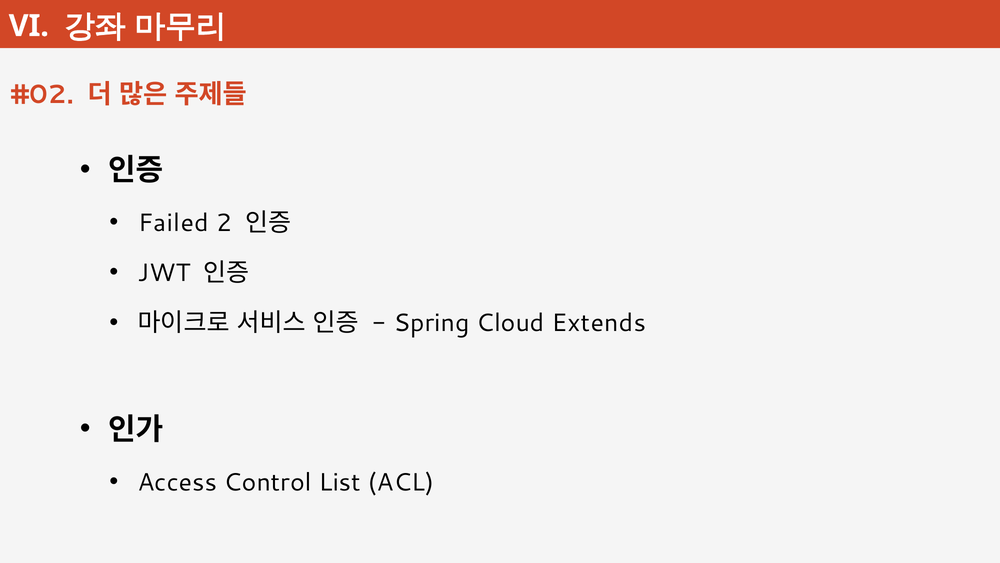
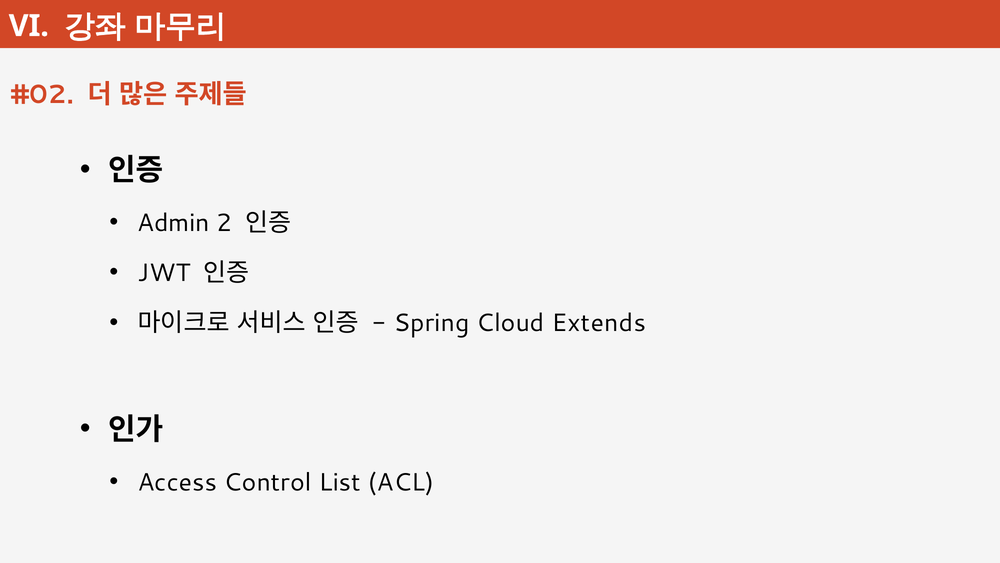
Failed: Failed -> Admin
